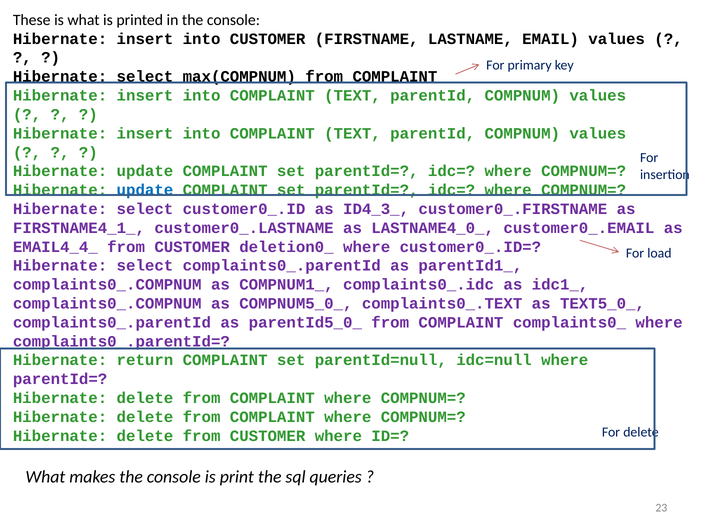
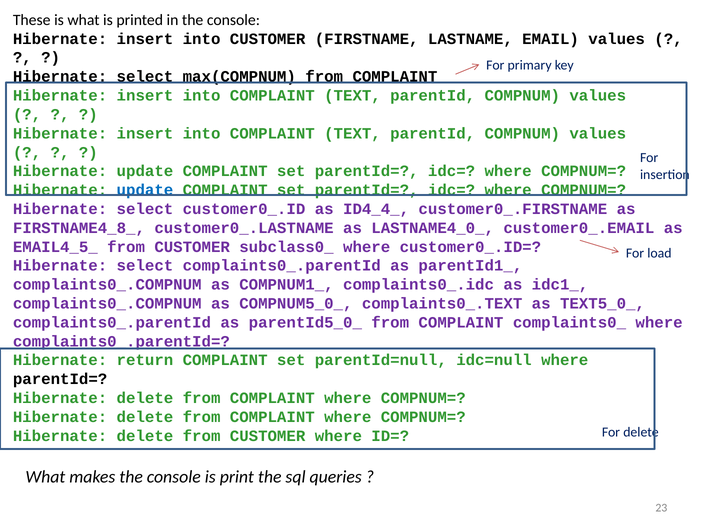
ID4_3_: ID4_3_ -> ID4_4_
FIRSTNAME4_1_: FIRSTNAME4_1_ -> FIRSTNAME4_8_
EMAIL4_4_: EMAIL4_4_ -> EMAIL4_5_
deletion0_: deletion0_ -> subclass0_
parentId= at (60, 380) colour: purple -> black
